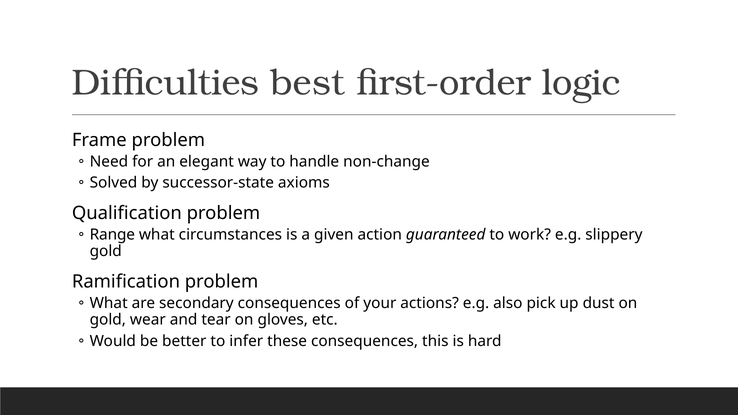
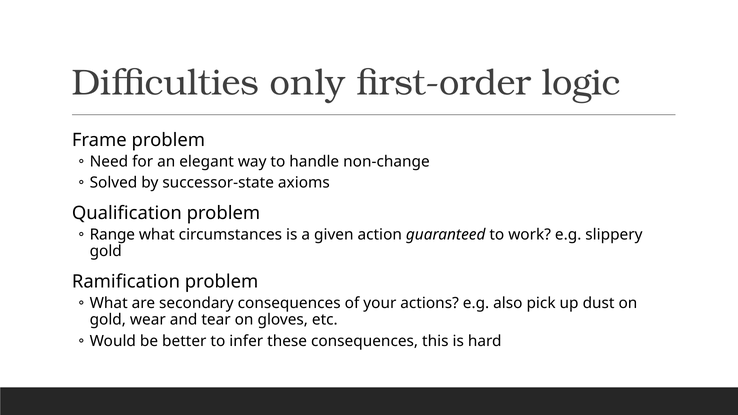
best: best -> only
